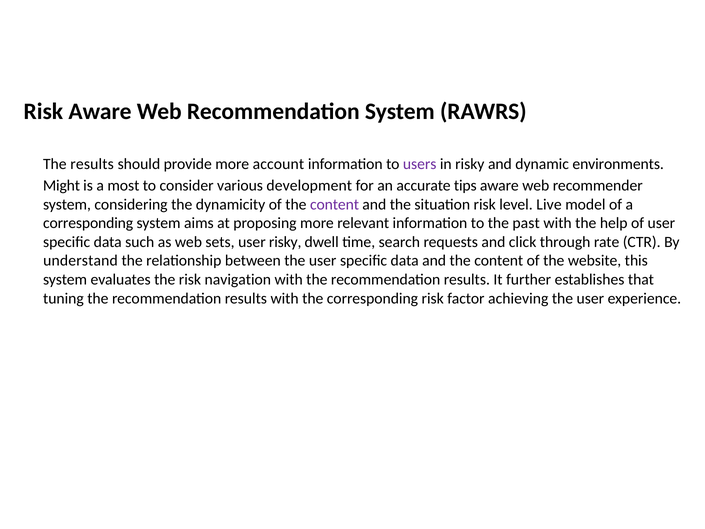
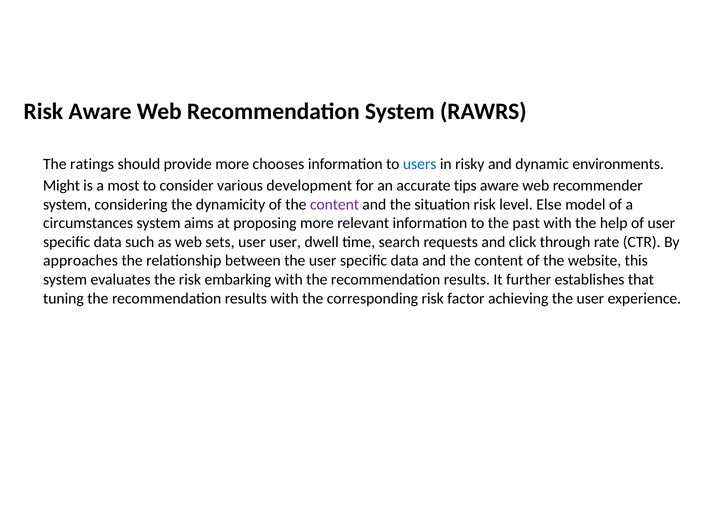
The results: results -> ratings
account: account -> chooses
users colour: purple -> blue
Live: Live -> Else
corresponding at (88, 223): corresponding -> circumstances
user risky: risky -> user
understand: understand -> approaches
navigation: navigation -> embarking
